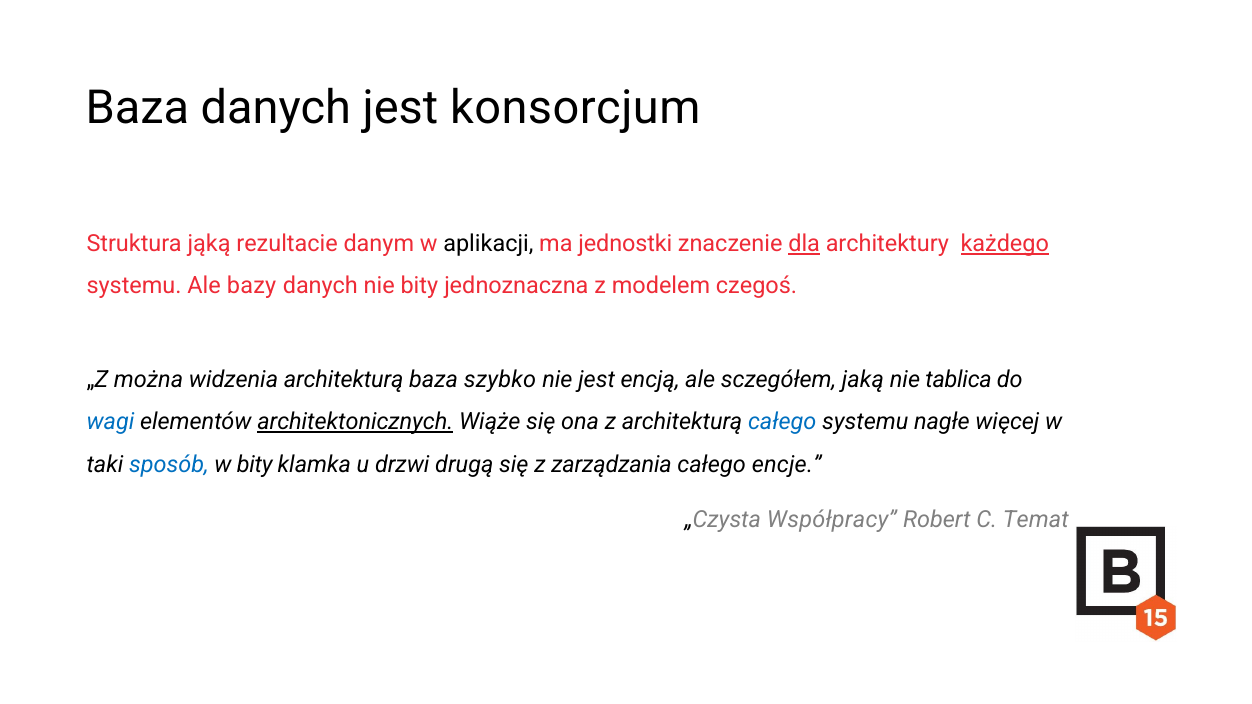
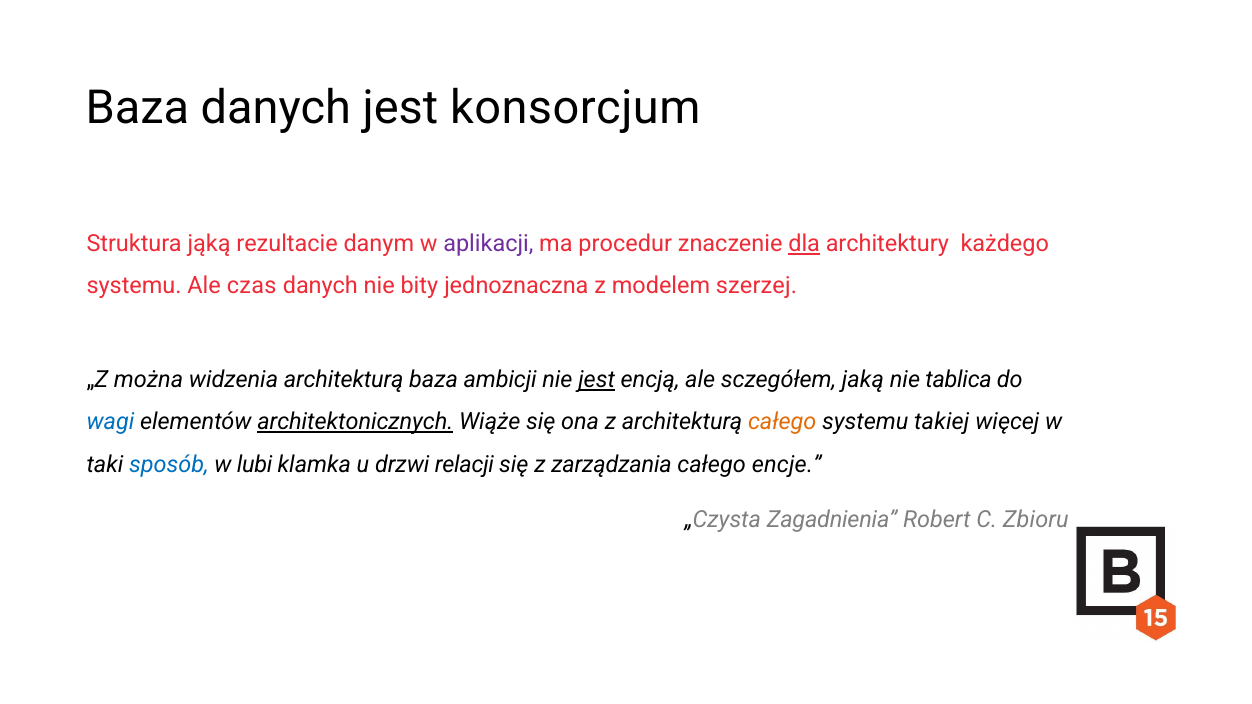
aplikacji colour: black -> purple
jednostki: jednostki -> procedur
każdego underline: present -> none
bazy: bazy -> czas
czegoś: czegoś -> szerzej
szybko: szybko -> ambicji
jest at (597, 380) underline: none -> present
całego at (782, 422) colour: blue -> orange
nagłe: nagłe -> takiej
w bity: bity -> lubi
drugą: drugą -> relacji
Współpracy: Współpracy -> Zagadnienia
Temat: Temat -> Zbioru
